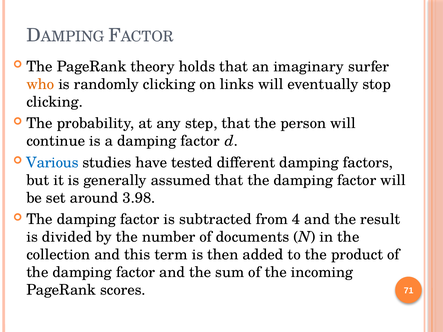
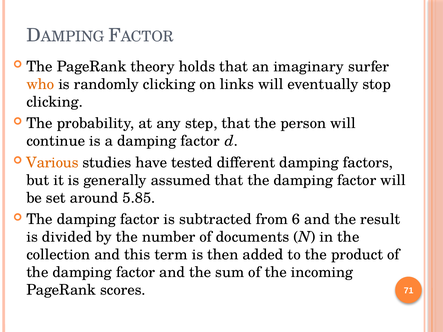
Various colour: blue -> orange
3.98: 3.98 -> 5.85
4: 4 -> 6
